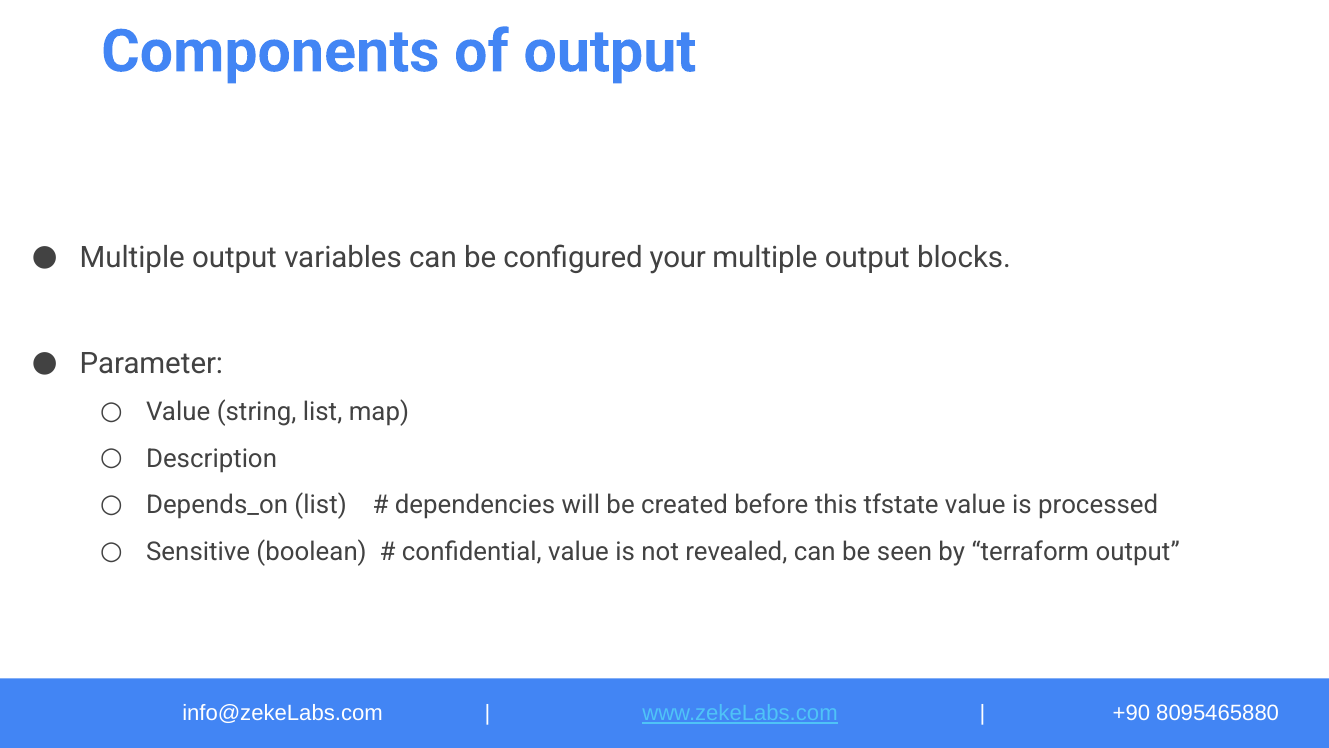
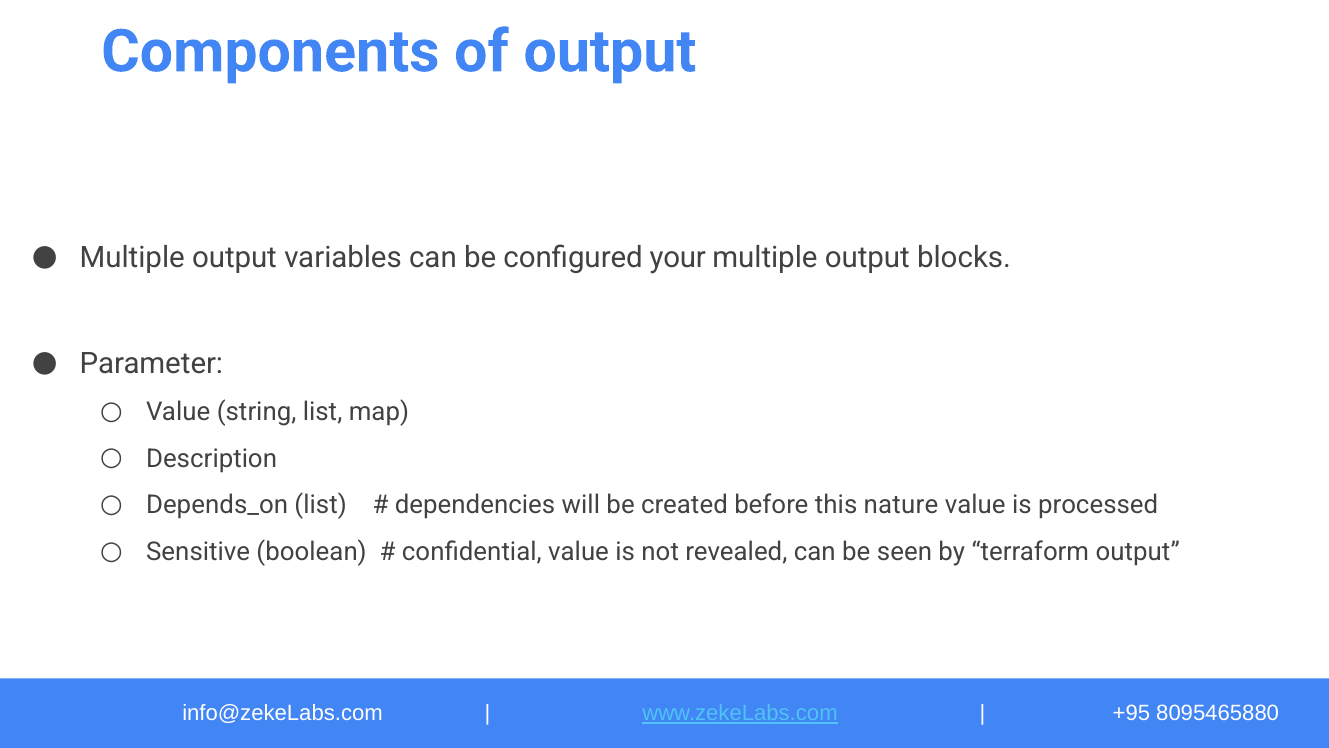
tfstate: tfstate -> nature
+90: +90 -> +95
